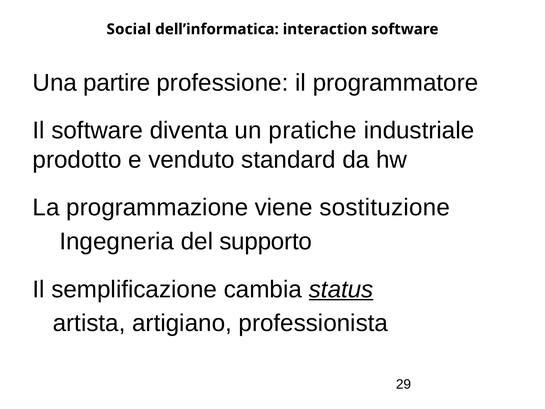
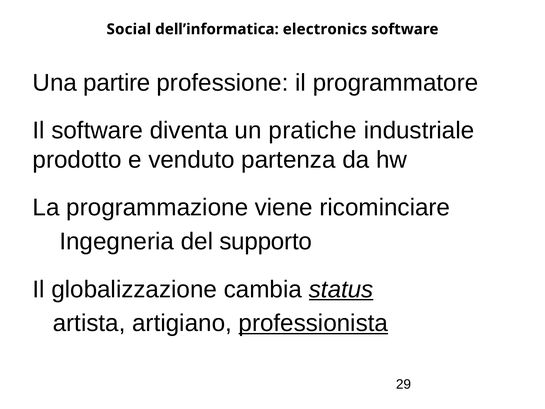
interaction: interaction -> electronics
standard: standard -> partenza
sostituzione: sostituzione -> ricominciare
semplificazione: semplificazione -> globalizzazione
professionista underline: none -> present
